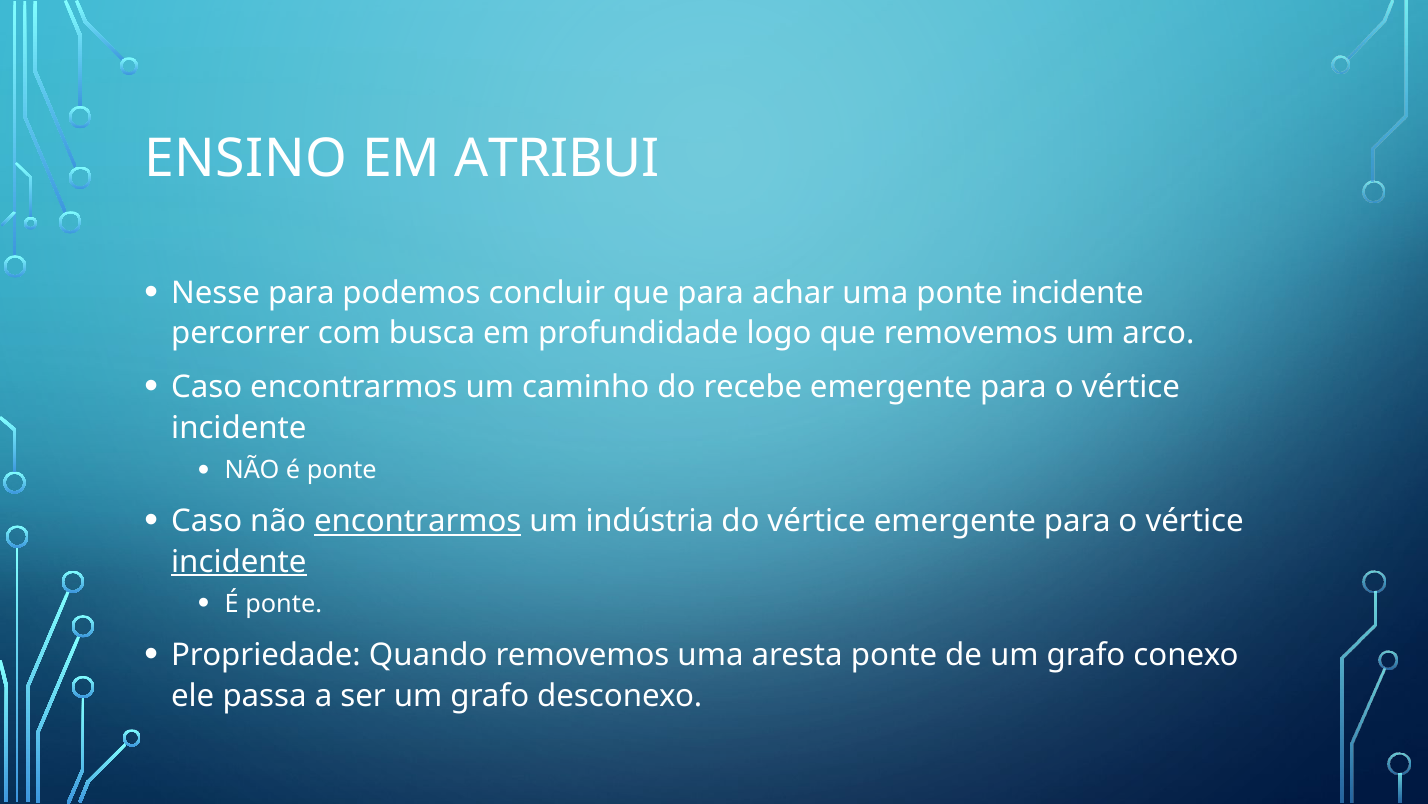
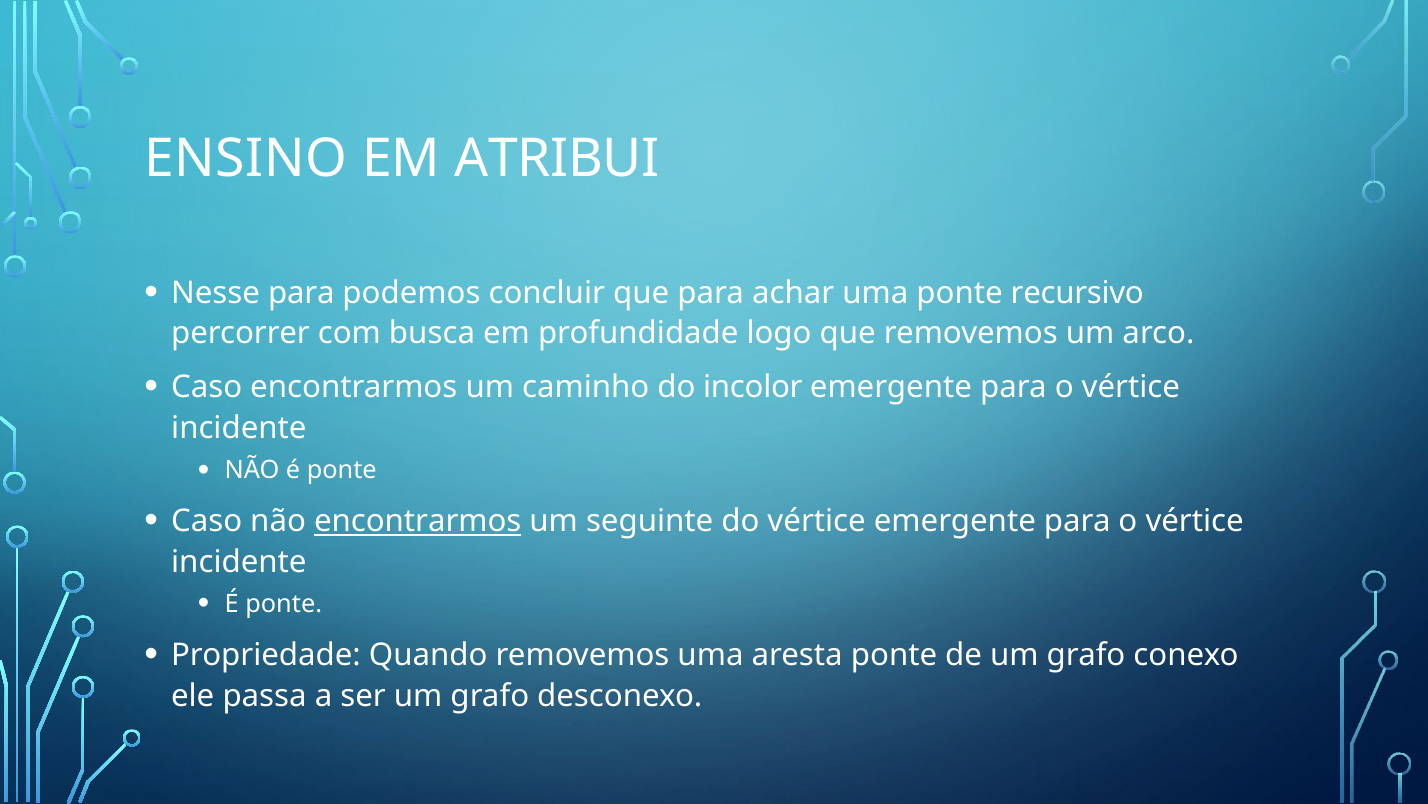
ponte incidente: incidente -> recursivo
recebe: recebe -> incolor
indústria: indústria -> seguinte
incidente at (239, 561) underline: present -> none
